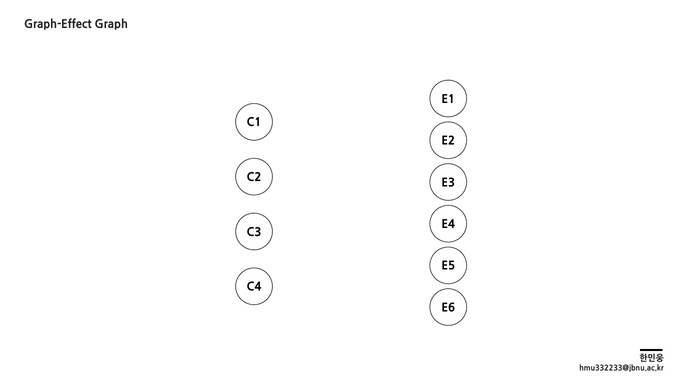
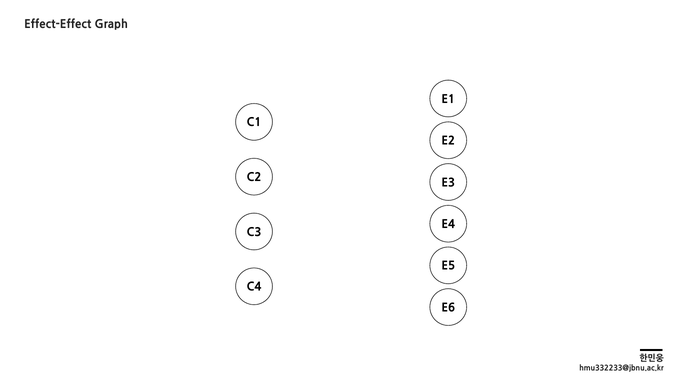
Graph-Effect: Graph-Effect -> Effect-Effect
